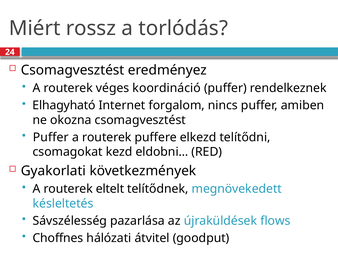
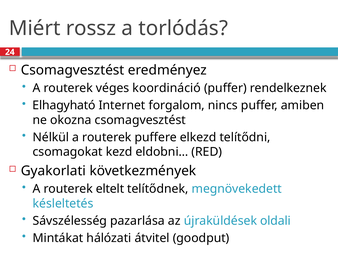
Puffer at (51, 137): Puffer -> Nélkül
flows: flows -> oldali
Choffnes: Choffnes -> Mintákat
